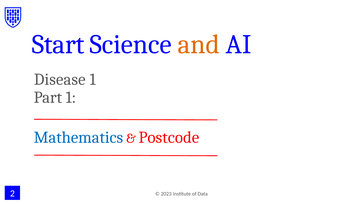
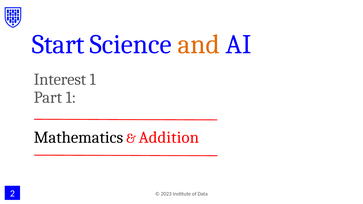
Disease: Disease -> Interest
Mathematics colour: blue -> black
Postcode: Postcode -> Addition
